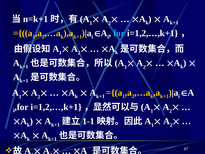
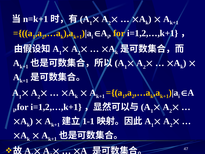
for colour: light blue -> yellow
